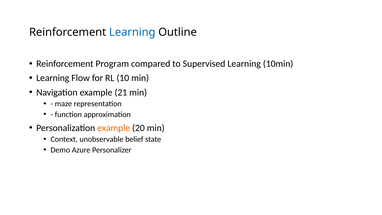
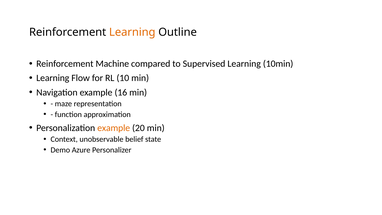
Learning at (132, 32) colour: blue -> orange
Program: Program -> Machine
21: 21 -> 16
